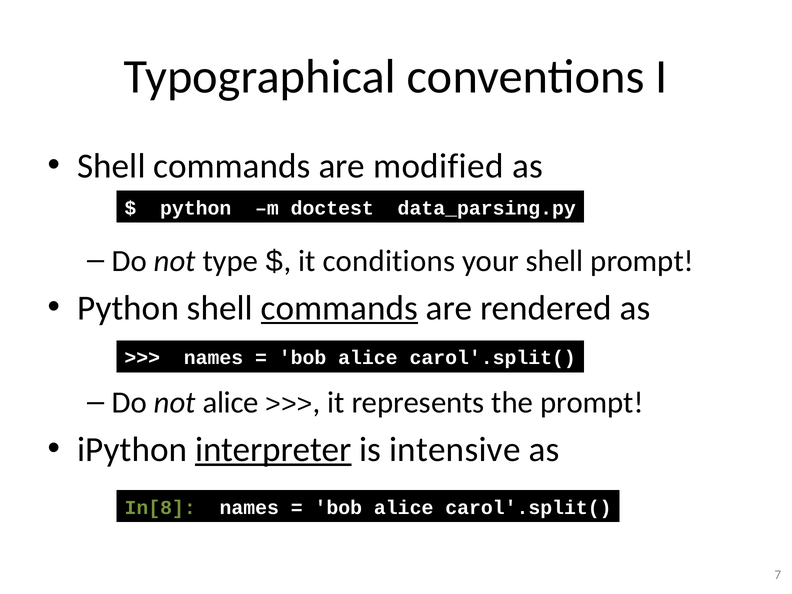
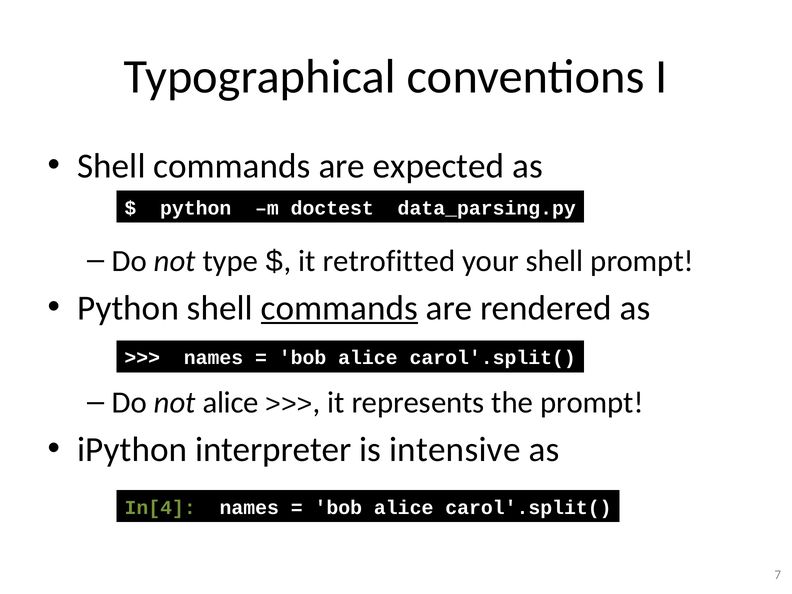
modified: modified -> expected
conditions: conditions -> retrofitted
interpreter underline: present -> none
In[8: In[8 -> In[4
